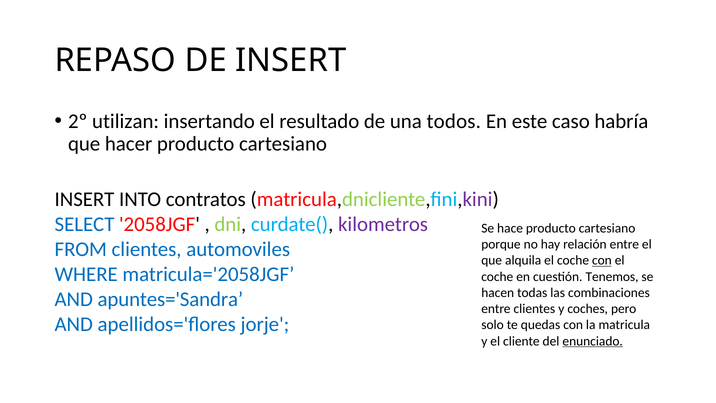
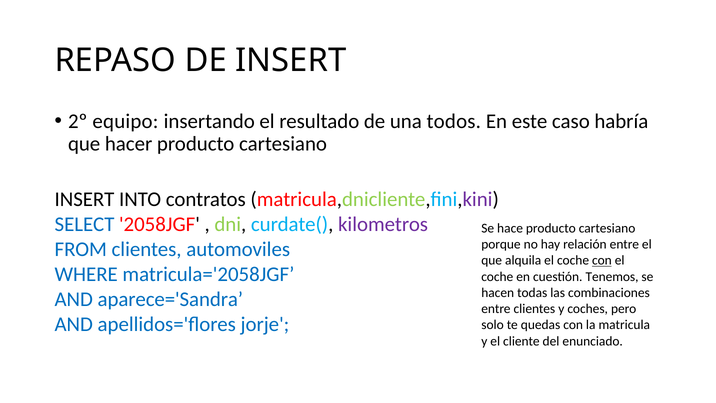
utilizan: utilizan -> equipo
apuntes='Sandra: apuntes='Sandra -> aparece='Sandra
enunciado underline: present -> none
